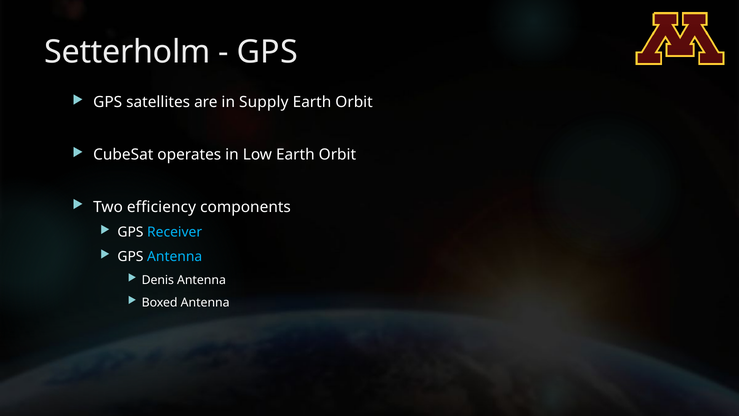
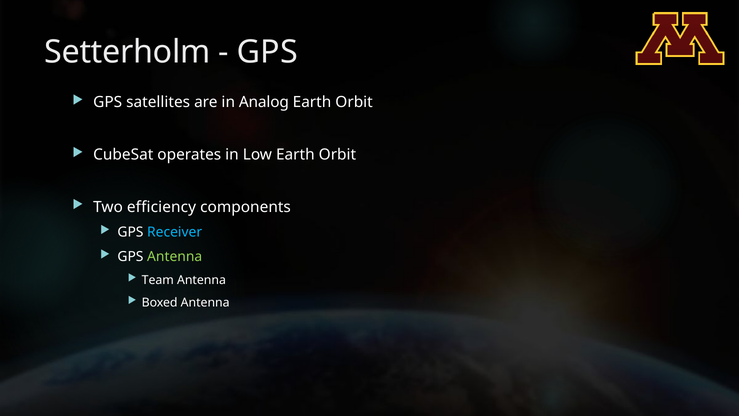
Supply: Supply -> Analog
Antenna at (175, 256) colour: light blue -> light green
Denis: Denis -> Team
